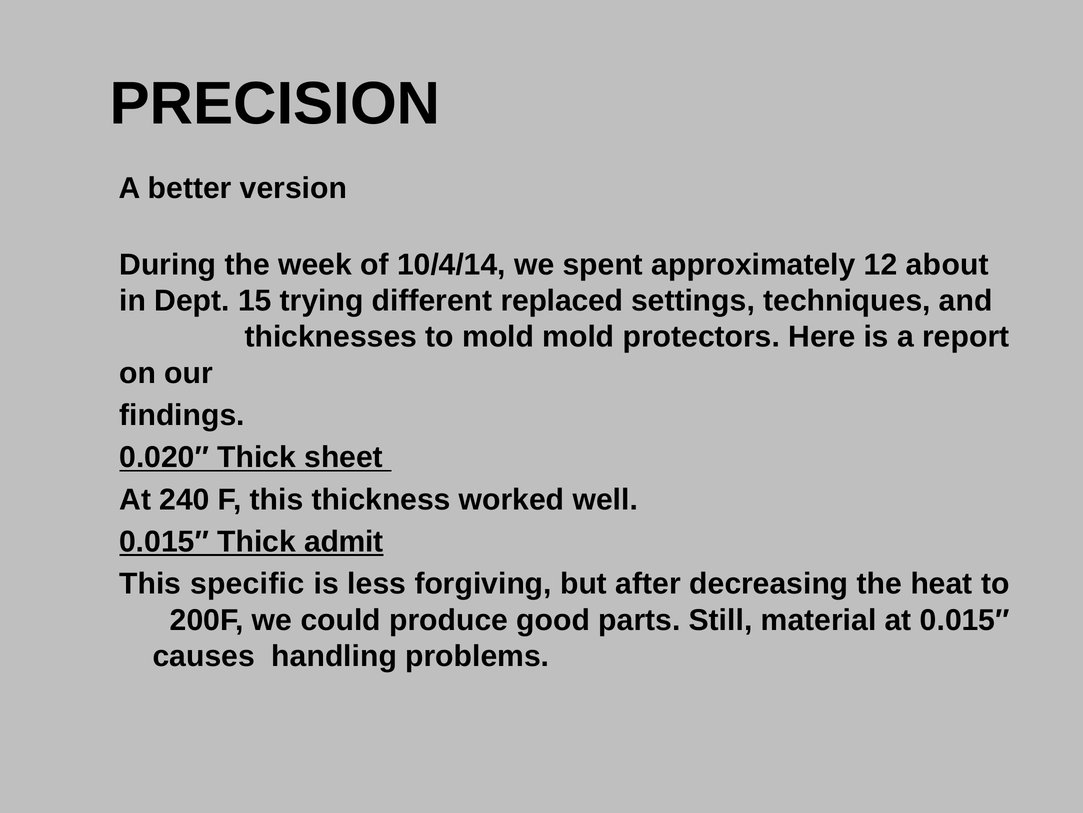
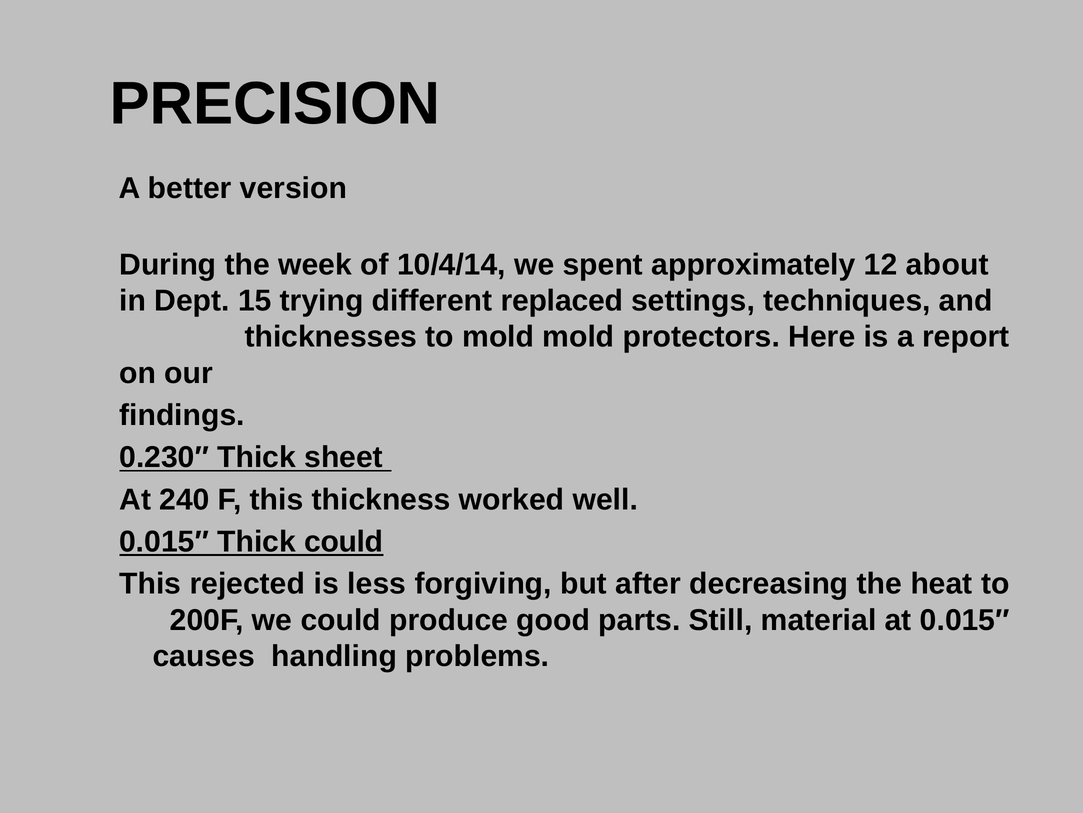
0.020″: 0.020″ -> 0.230″
Thick admit: admit -> could
specific: specific -> rejected
